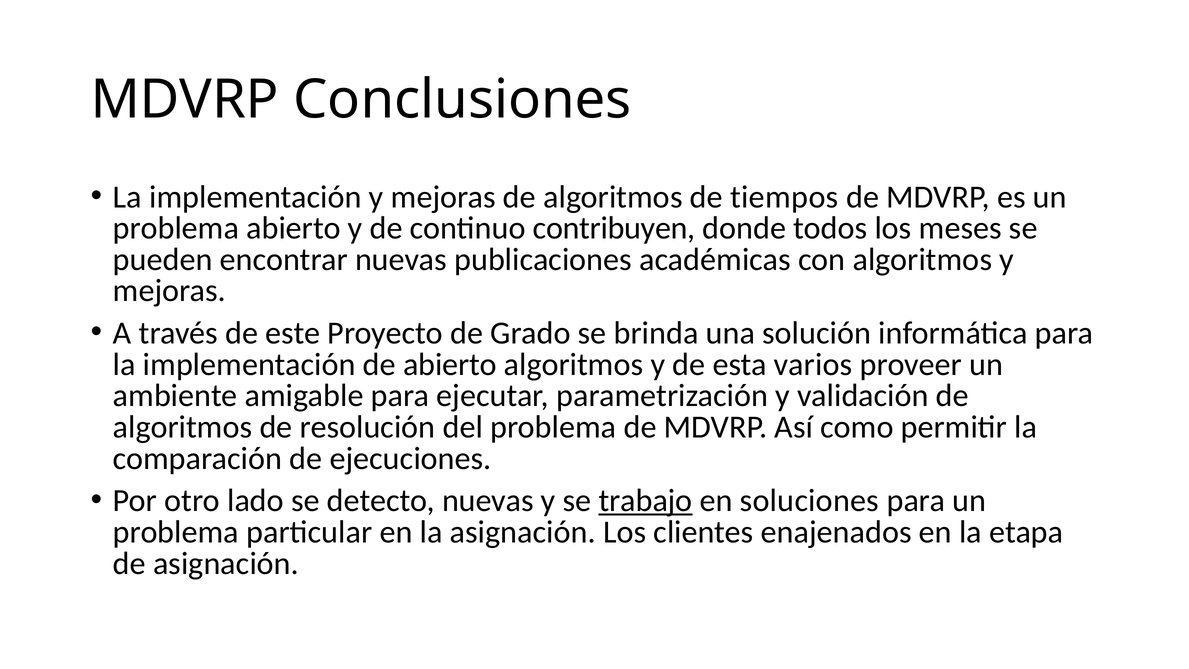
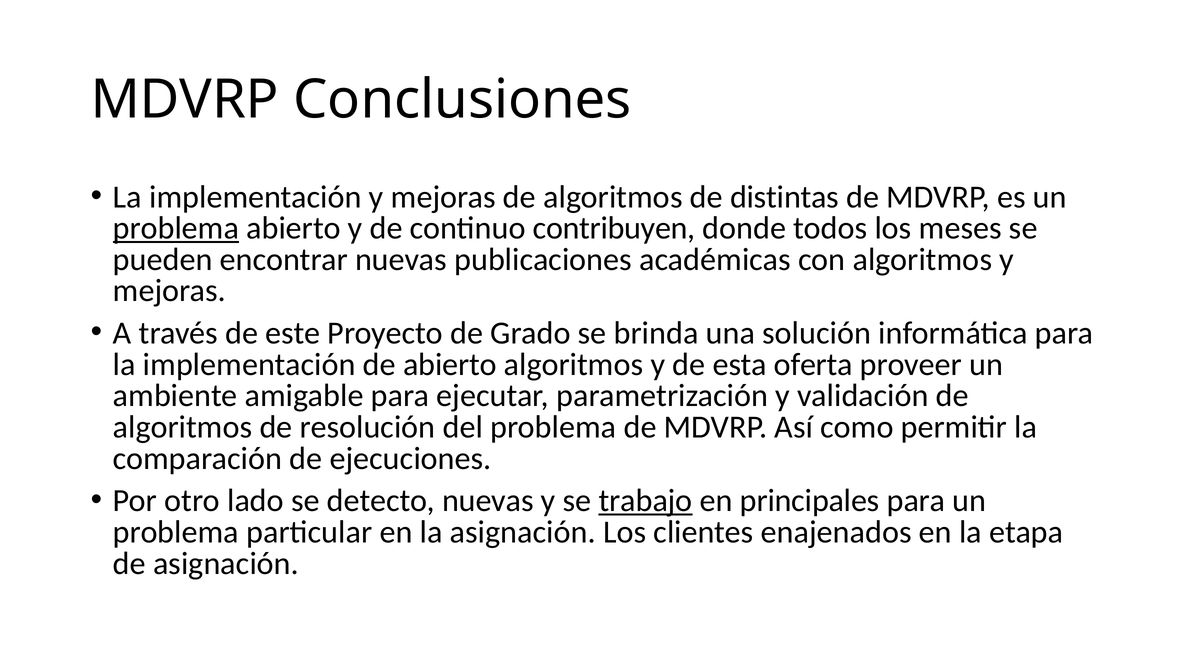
tiempos: tiempos -> distintas
problema at (176, 228) underline: none -> present
varios: varios -> oferta
soluciones: soluciones -> principales
